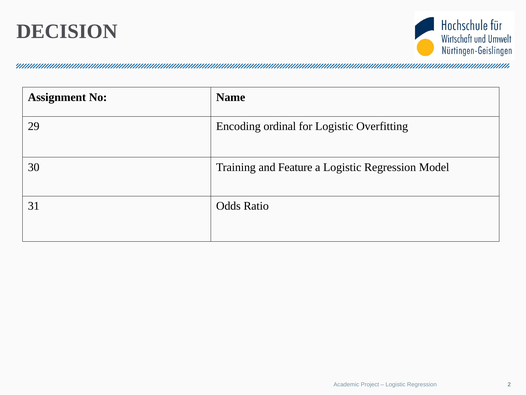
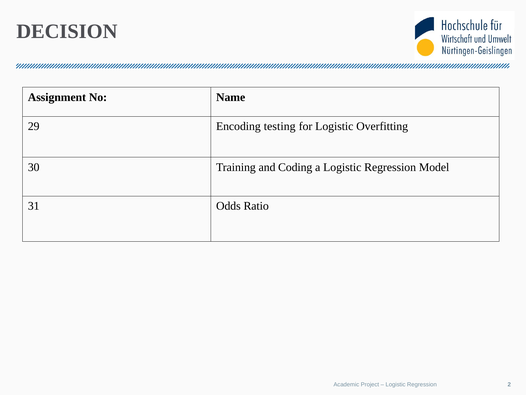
ordinal: ordinal -> testing
Feature: Feature -> Coding
